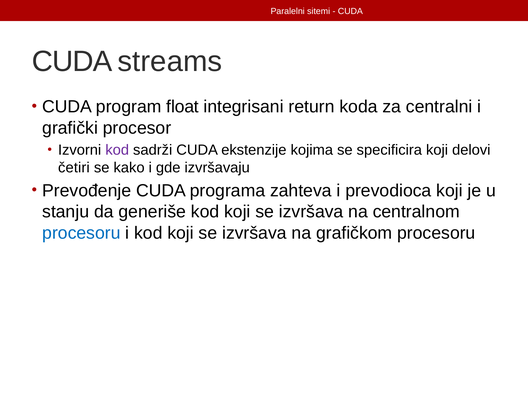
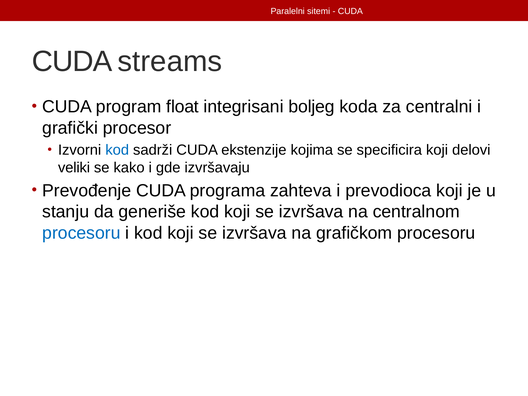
return: return -> boljeg
kod at (117, 150) colour: purple -> blue
četiri: četiri -> veliki
